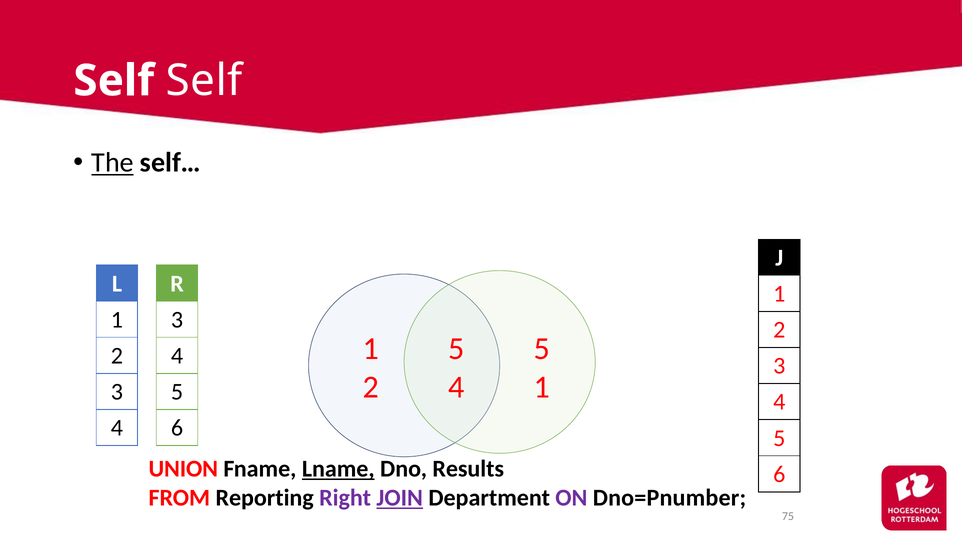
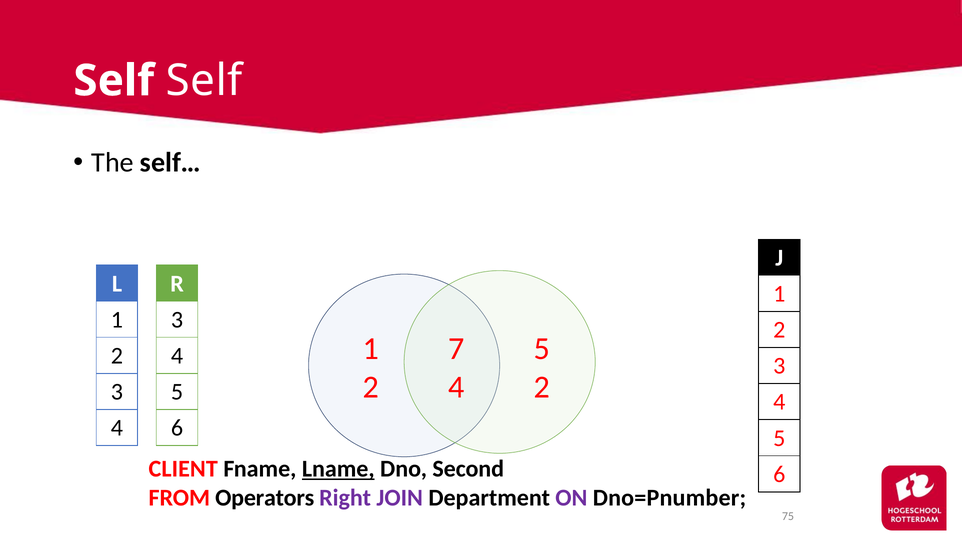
The underline: present -> none
1 5: 5 -> 7
4 1: 1 -> 2
UNION: UNION -> CLIENT
Results: Results -> Second
Reporting: Reporting -> Operators
JOIN underline: present -> none
